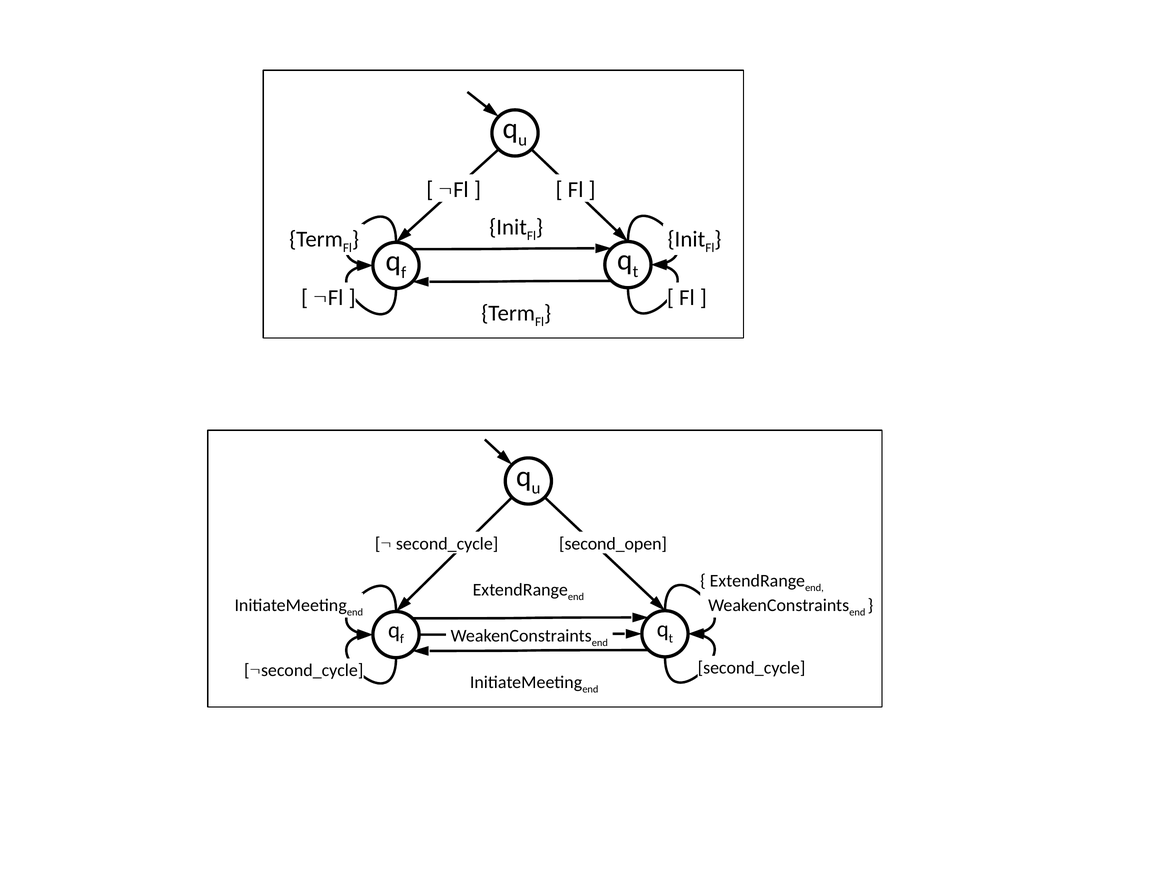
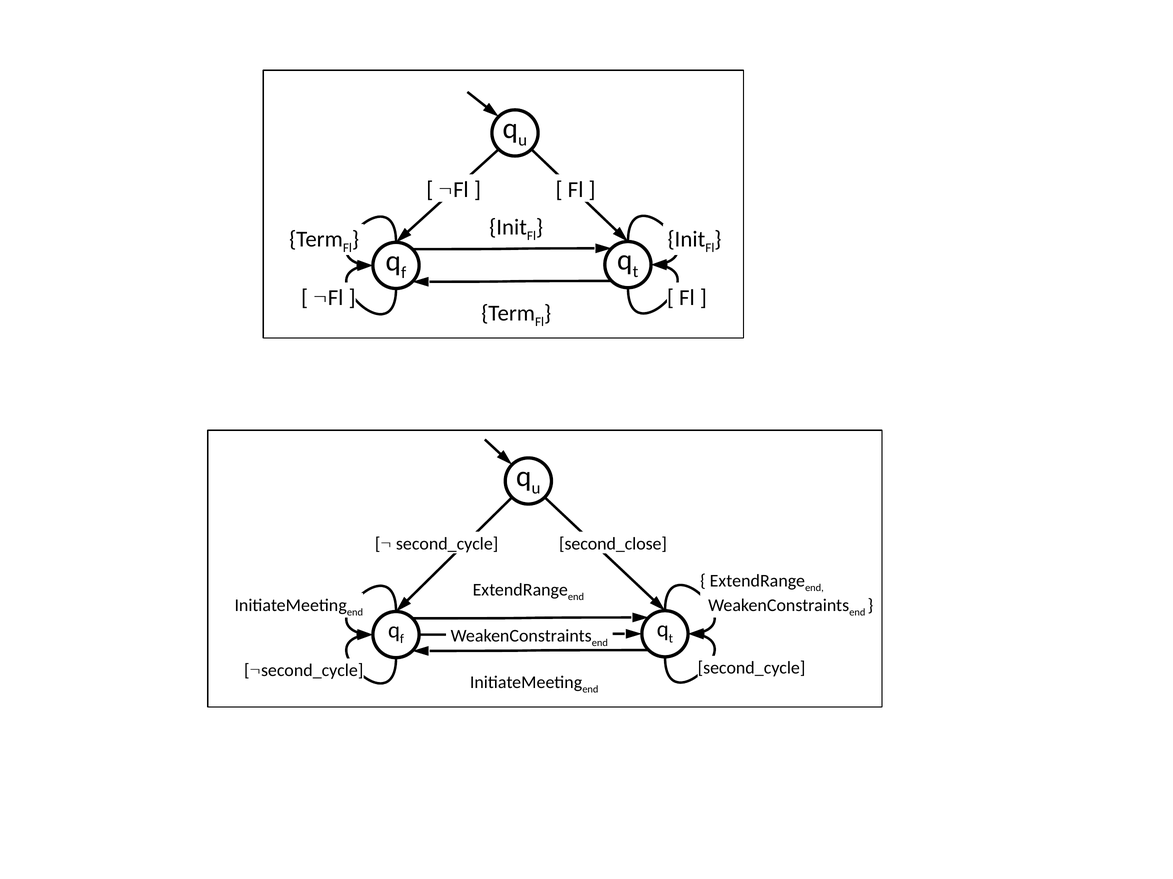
second_open: second_open -> second_close
